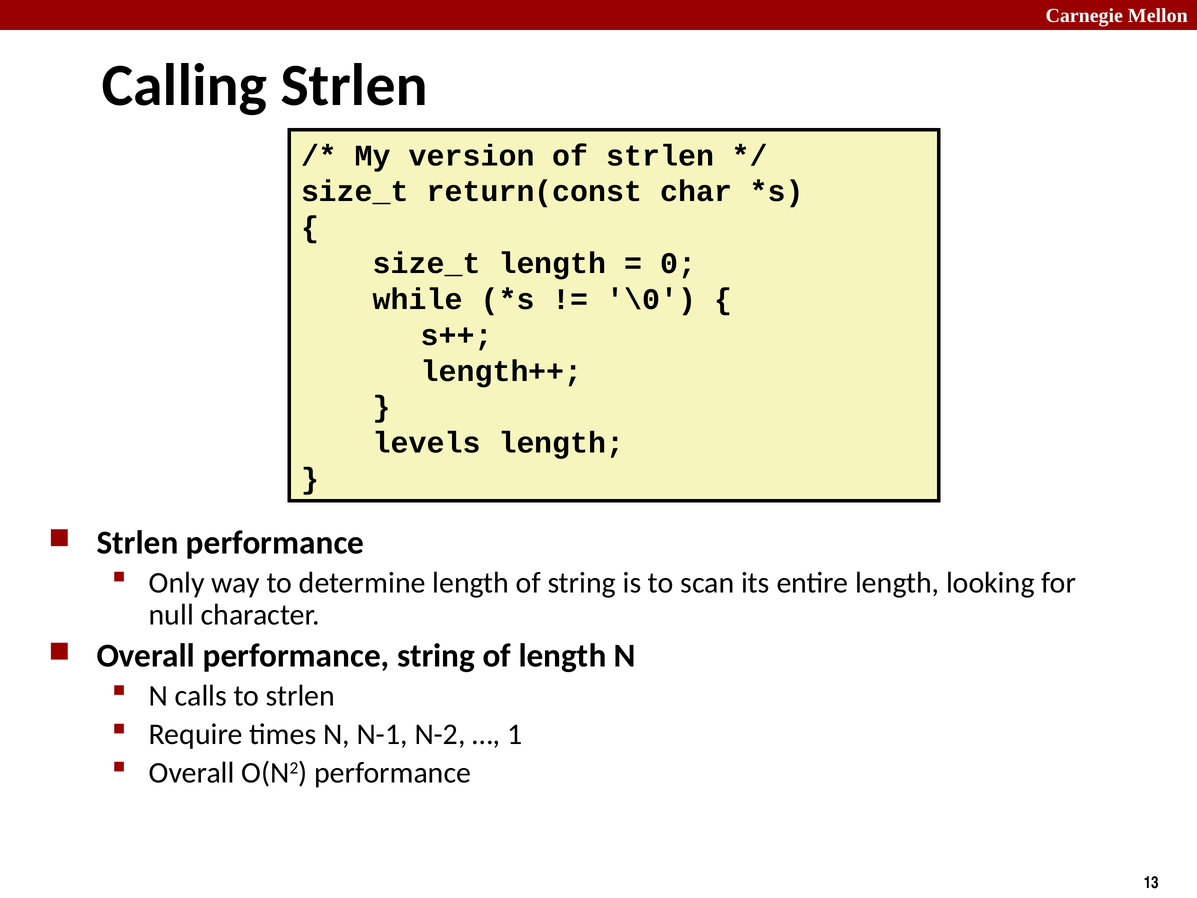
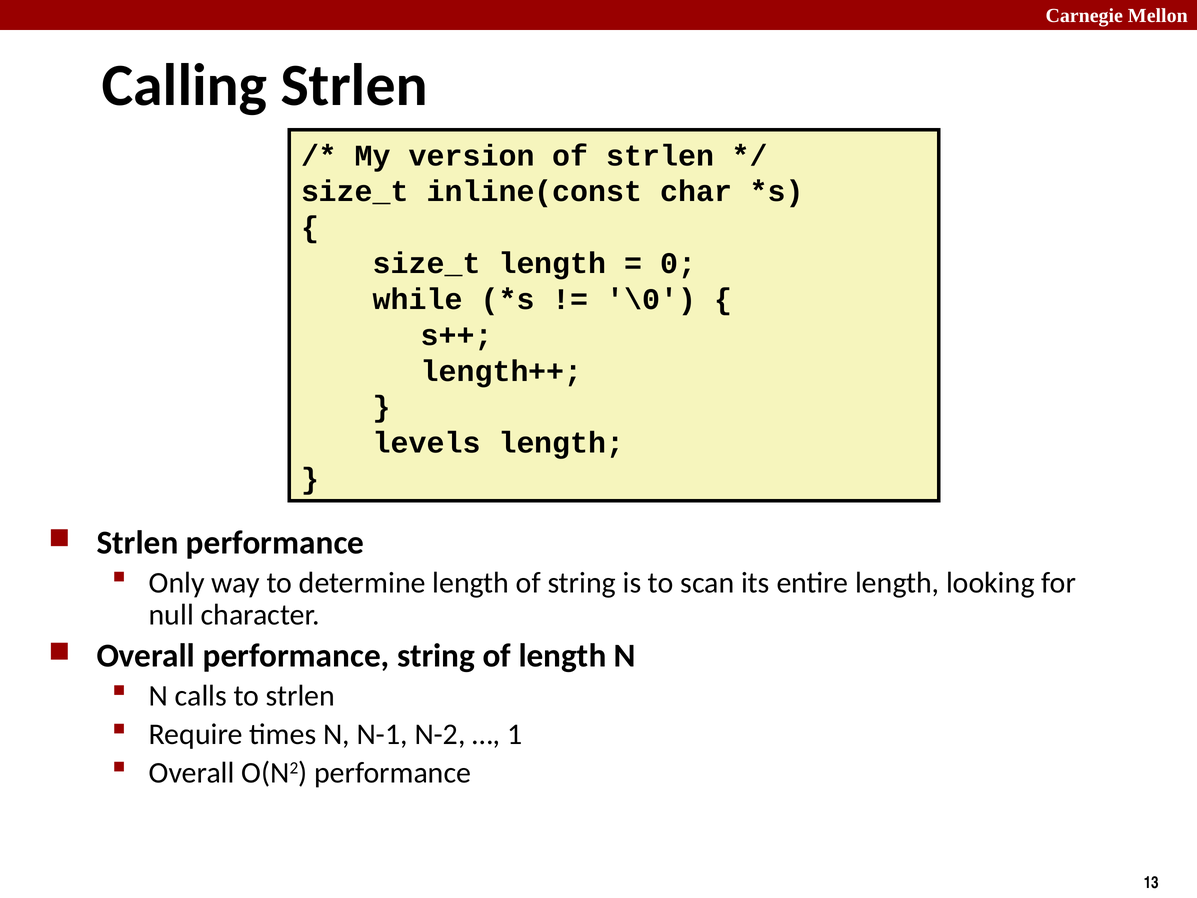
return(const: return(const -> inline(const
